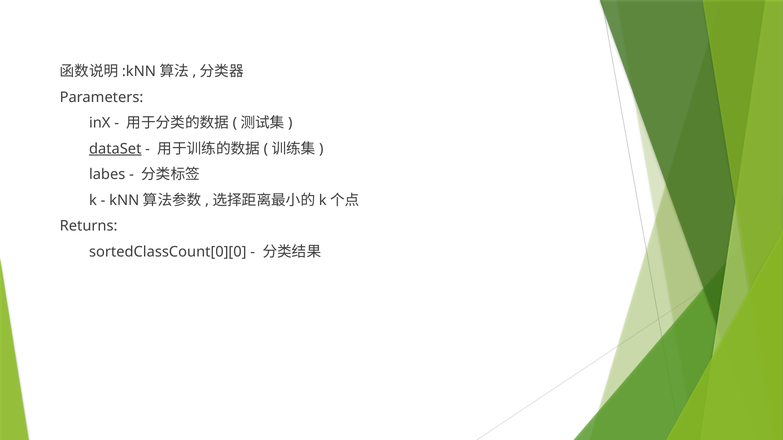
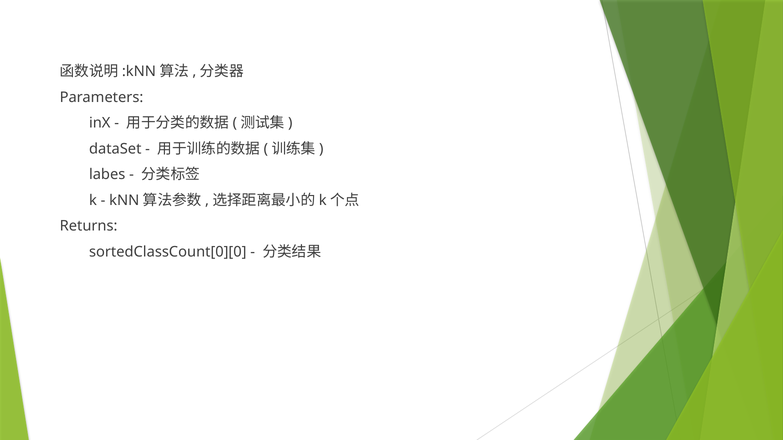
dataSet underline: present -> none
